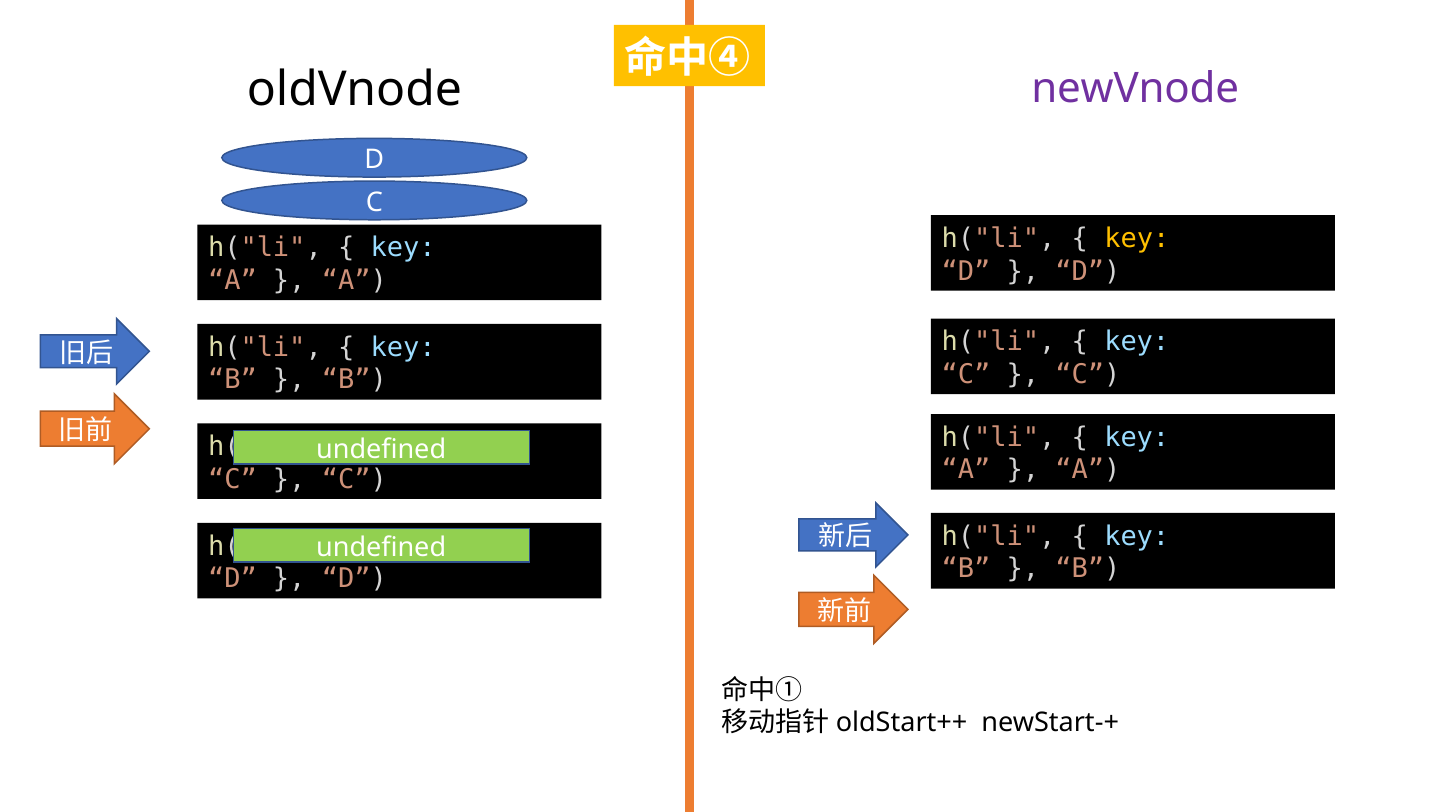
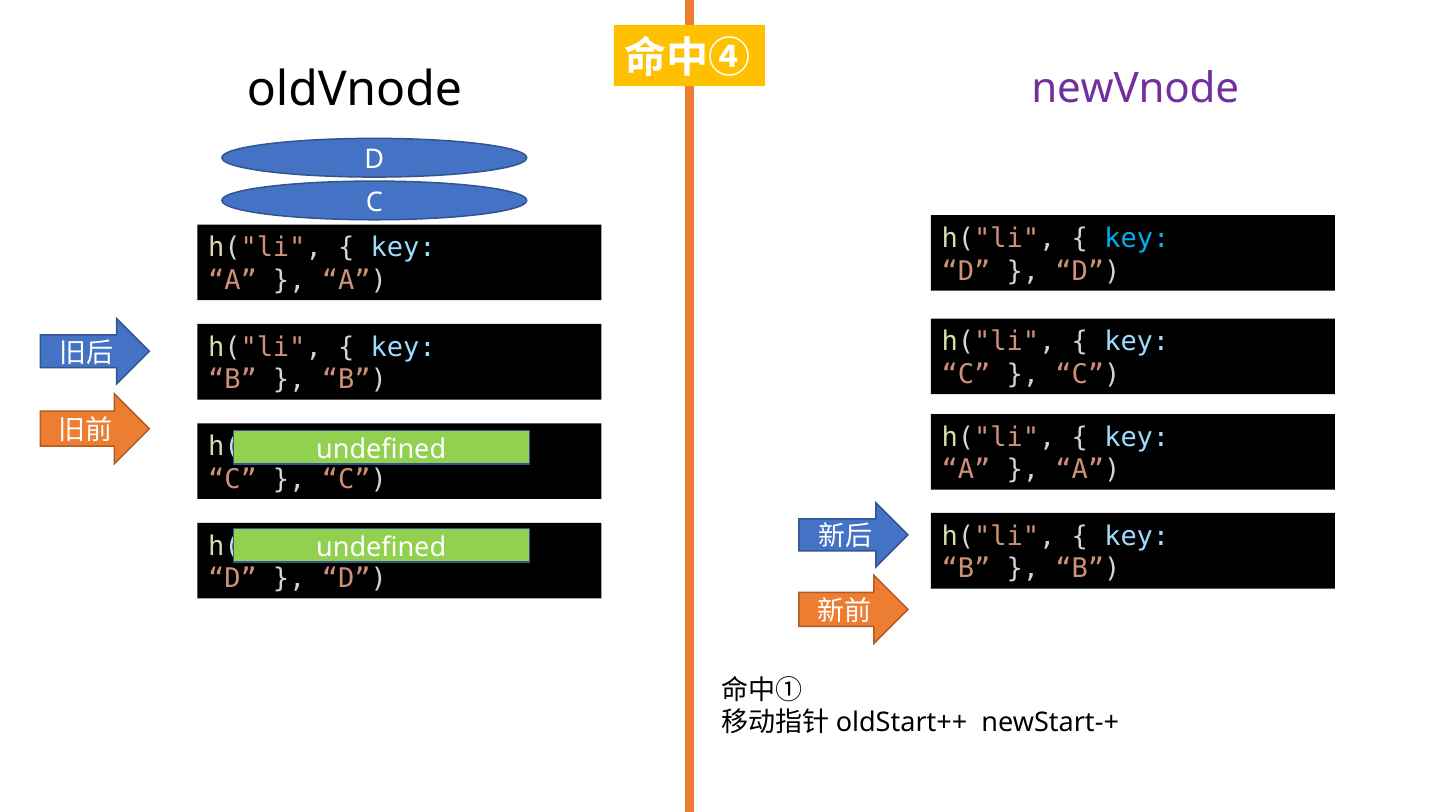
key at (1137, 239) colour: yellow -> light blue
